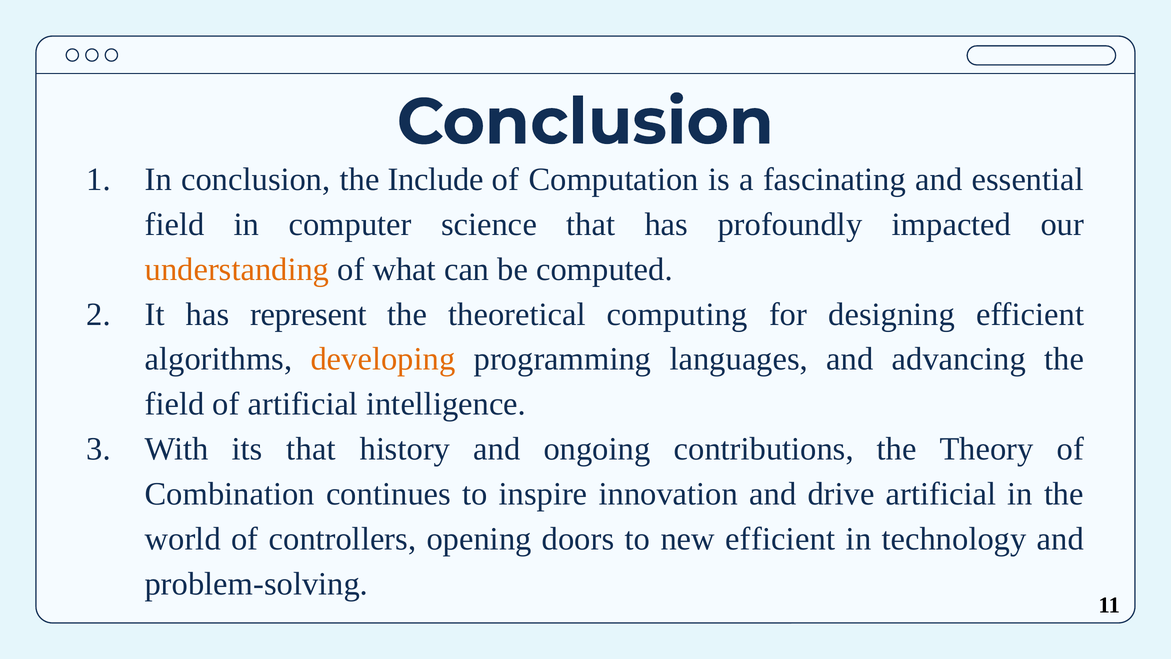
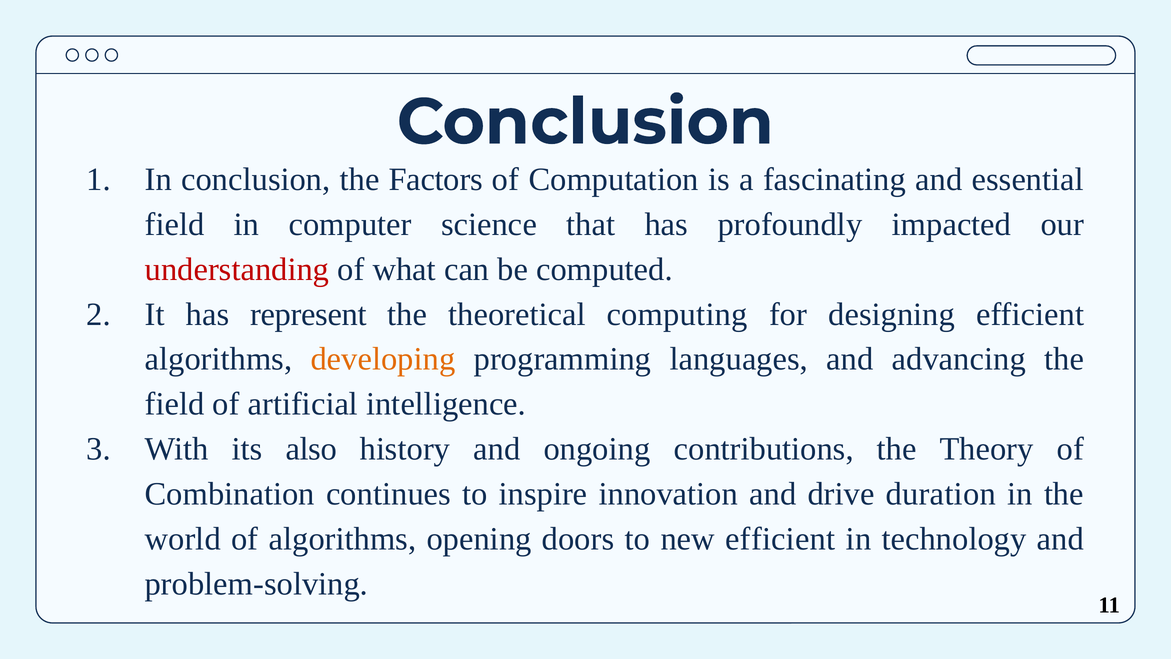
Include: Include -> Factors
understanding colour: orange -> red
its that: that -> also
drive artificial: artificial -> duration
of controllers: controllers -> algorithms
